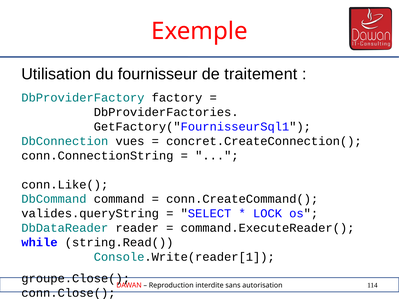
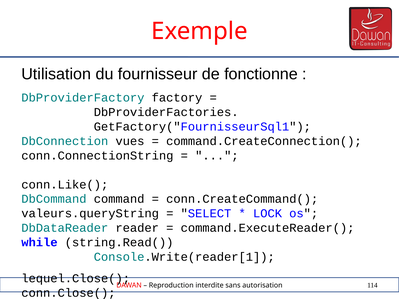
traitement: traitement -> fonctionne
concret.CreateConnection(: concret.CreateConnection( -> command.CreateConnection(
valides.queryString: valides.queryString -> valeurs.queryString
groupe.Close(: groupe.Close( -> lequel.Close(
